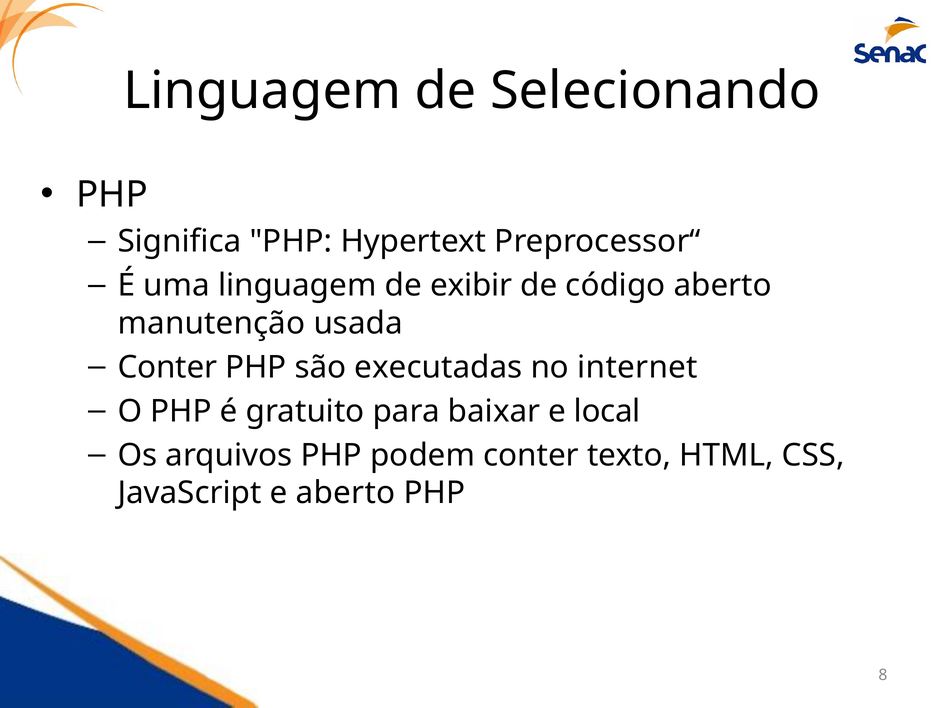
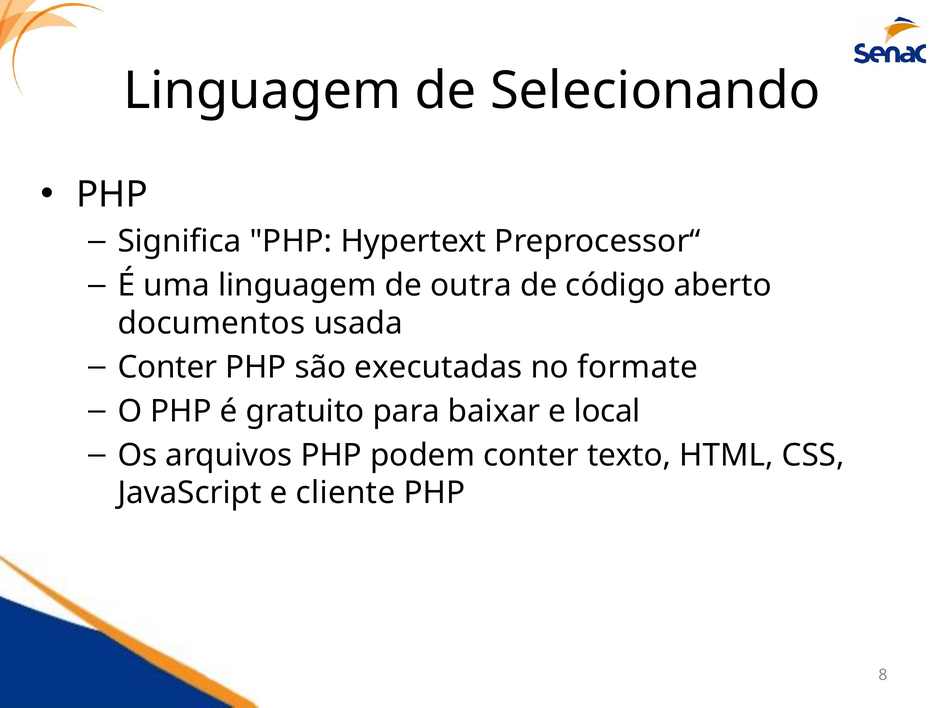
exibir: exibir -> outra
manutenção: manutenção -> documentos
internet: internet -> formate
e aberto: aberto -> cliente
